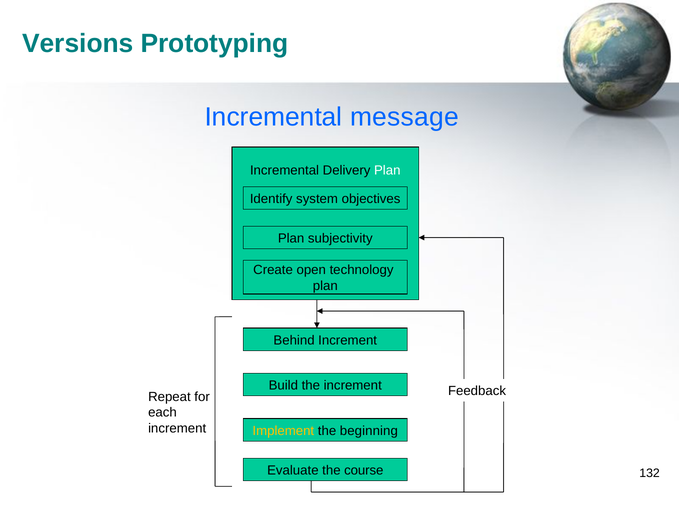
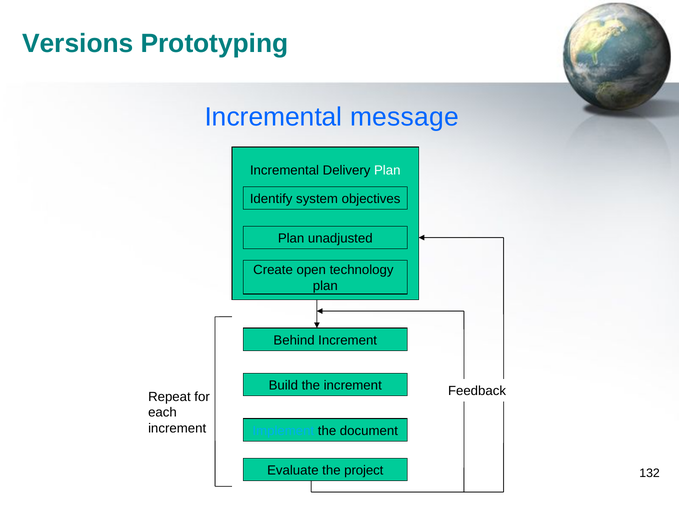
subjectivity: subjectivity -> unadjusted
Implement colour: yellow -> light blue
beginning: beginning -> document
course: course -> project
